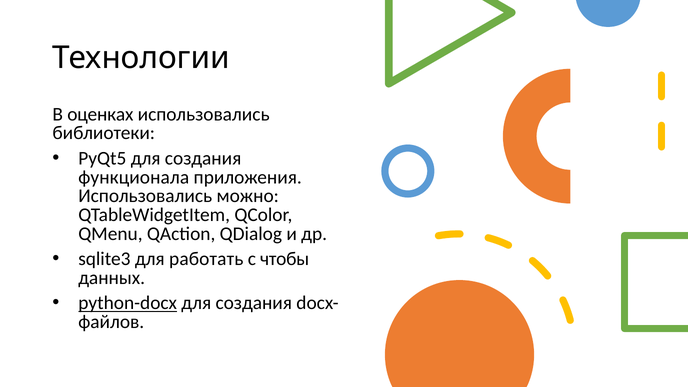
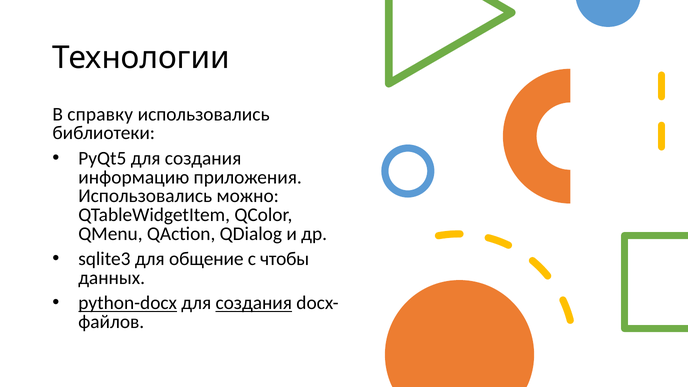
оценках: оценках -> справку
функционала: функционала -> информацию
работать: работать -> общение
создания at (254, 303) underline: none -> present
